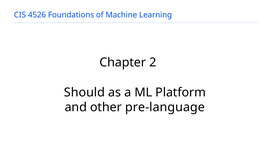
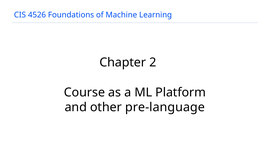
Should: Should -> Course
